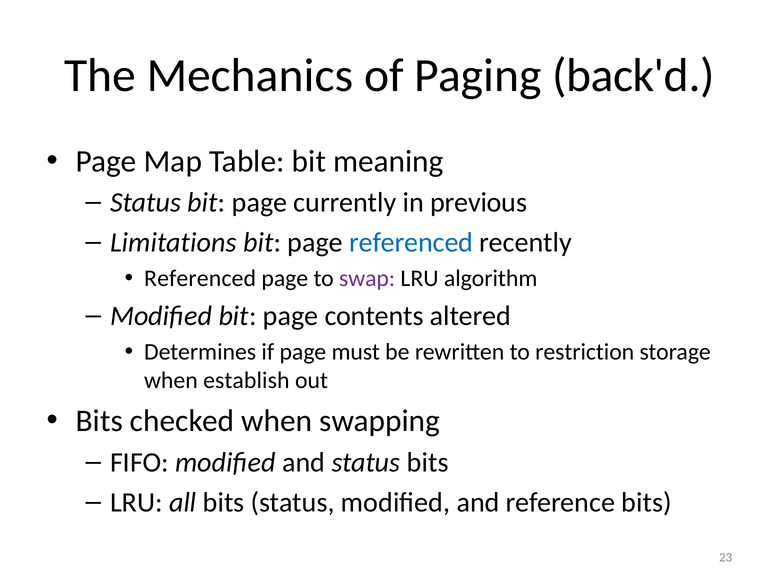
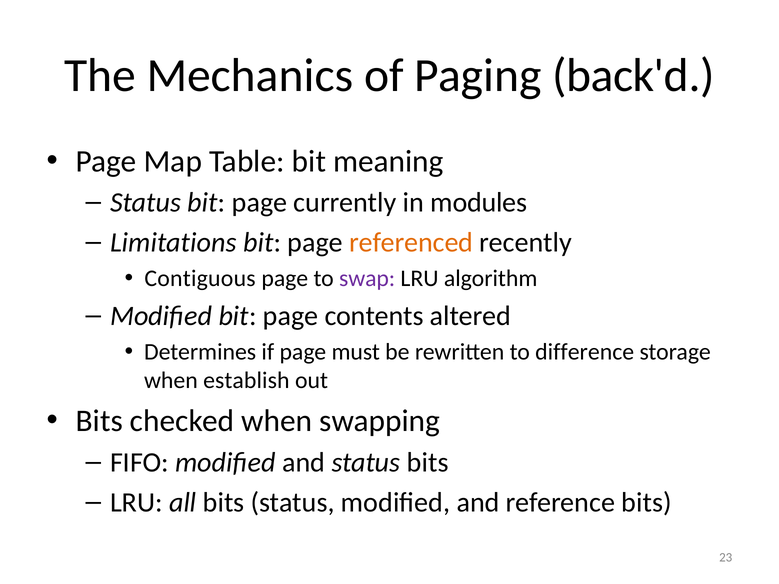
previous: previous -> modules
referenced at (411, 243) colour: blue -> orange
Referenced at (200, 279): Referenced -> Contiguous
restriction: restriction -> difference
